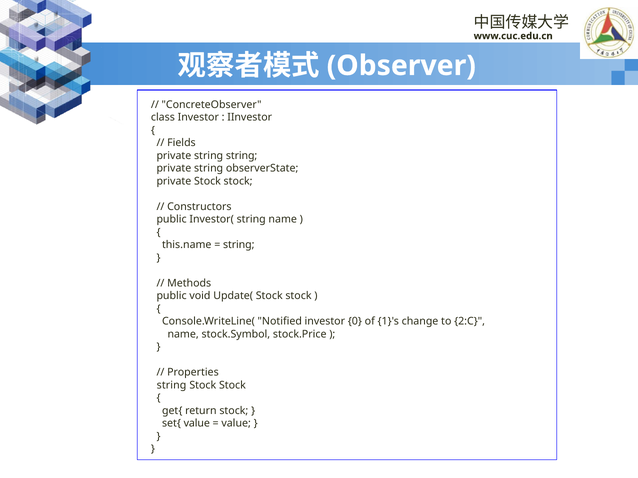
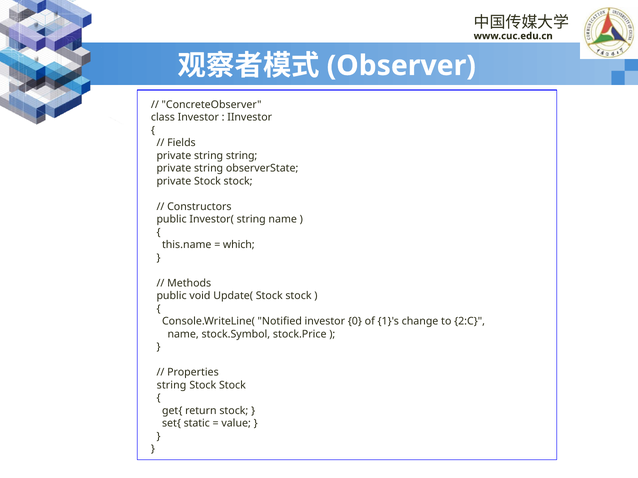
string at (239, 245): string -> which
set{ value: value -> static
